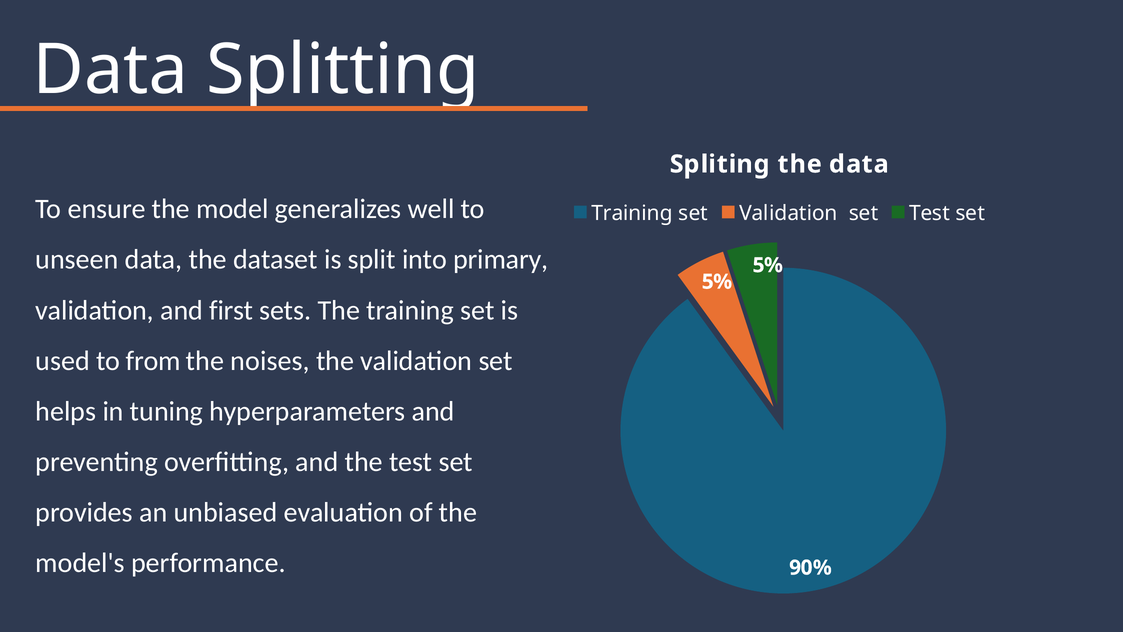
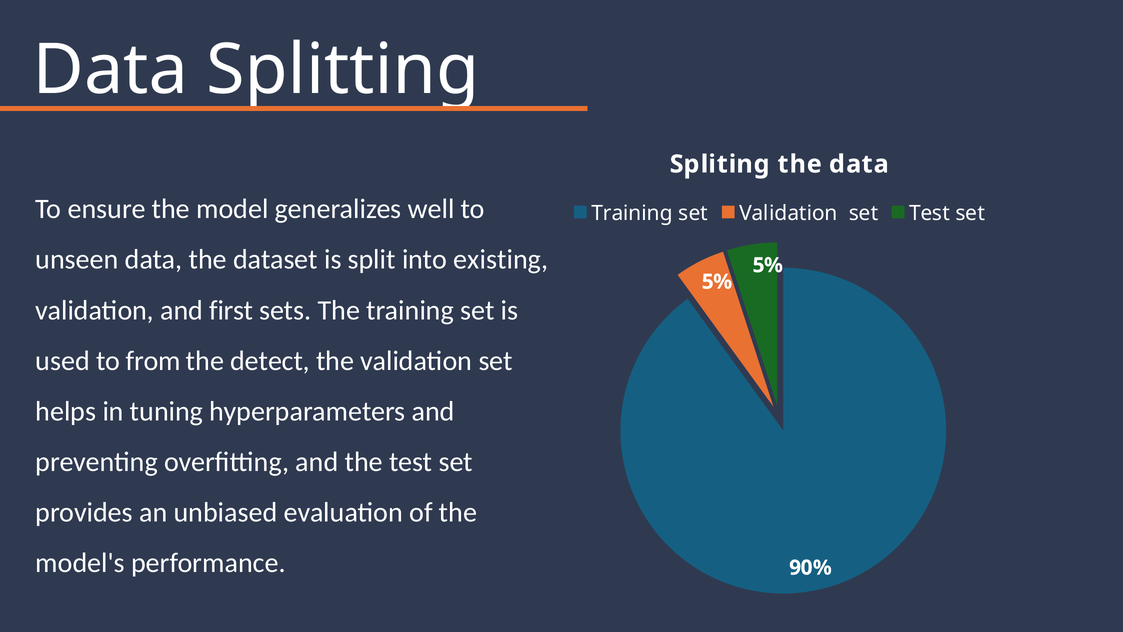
primary: primary -> existing
noises: noises -> detect
